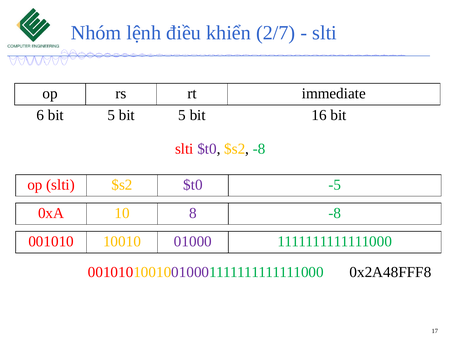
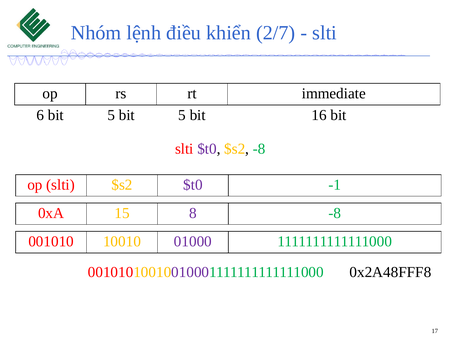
-5: -5 -> -1
10: 10 -> 15
